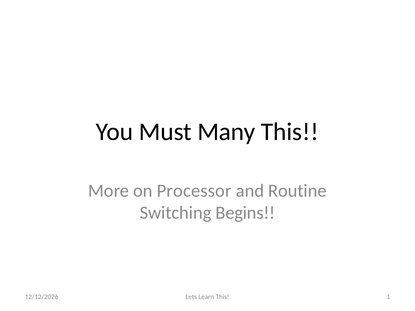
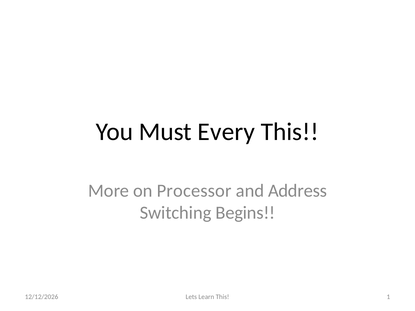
Many: Many -> Every
Routine: Routine -> Address
